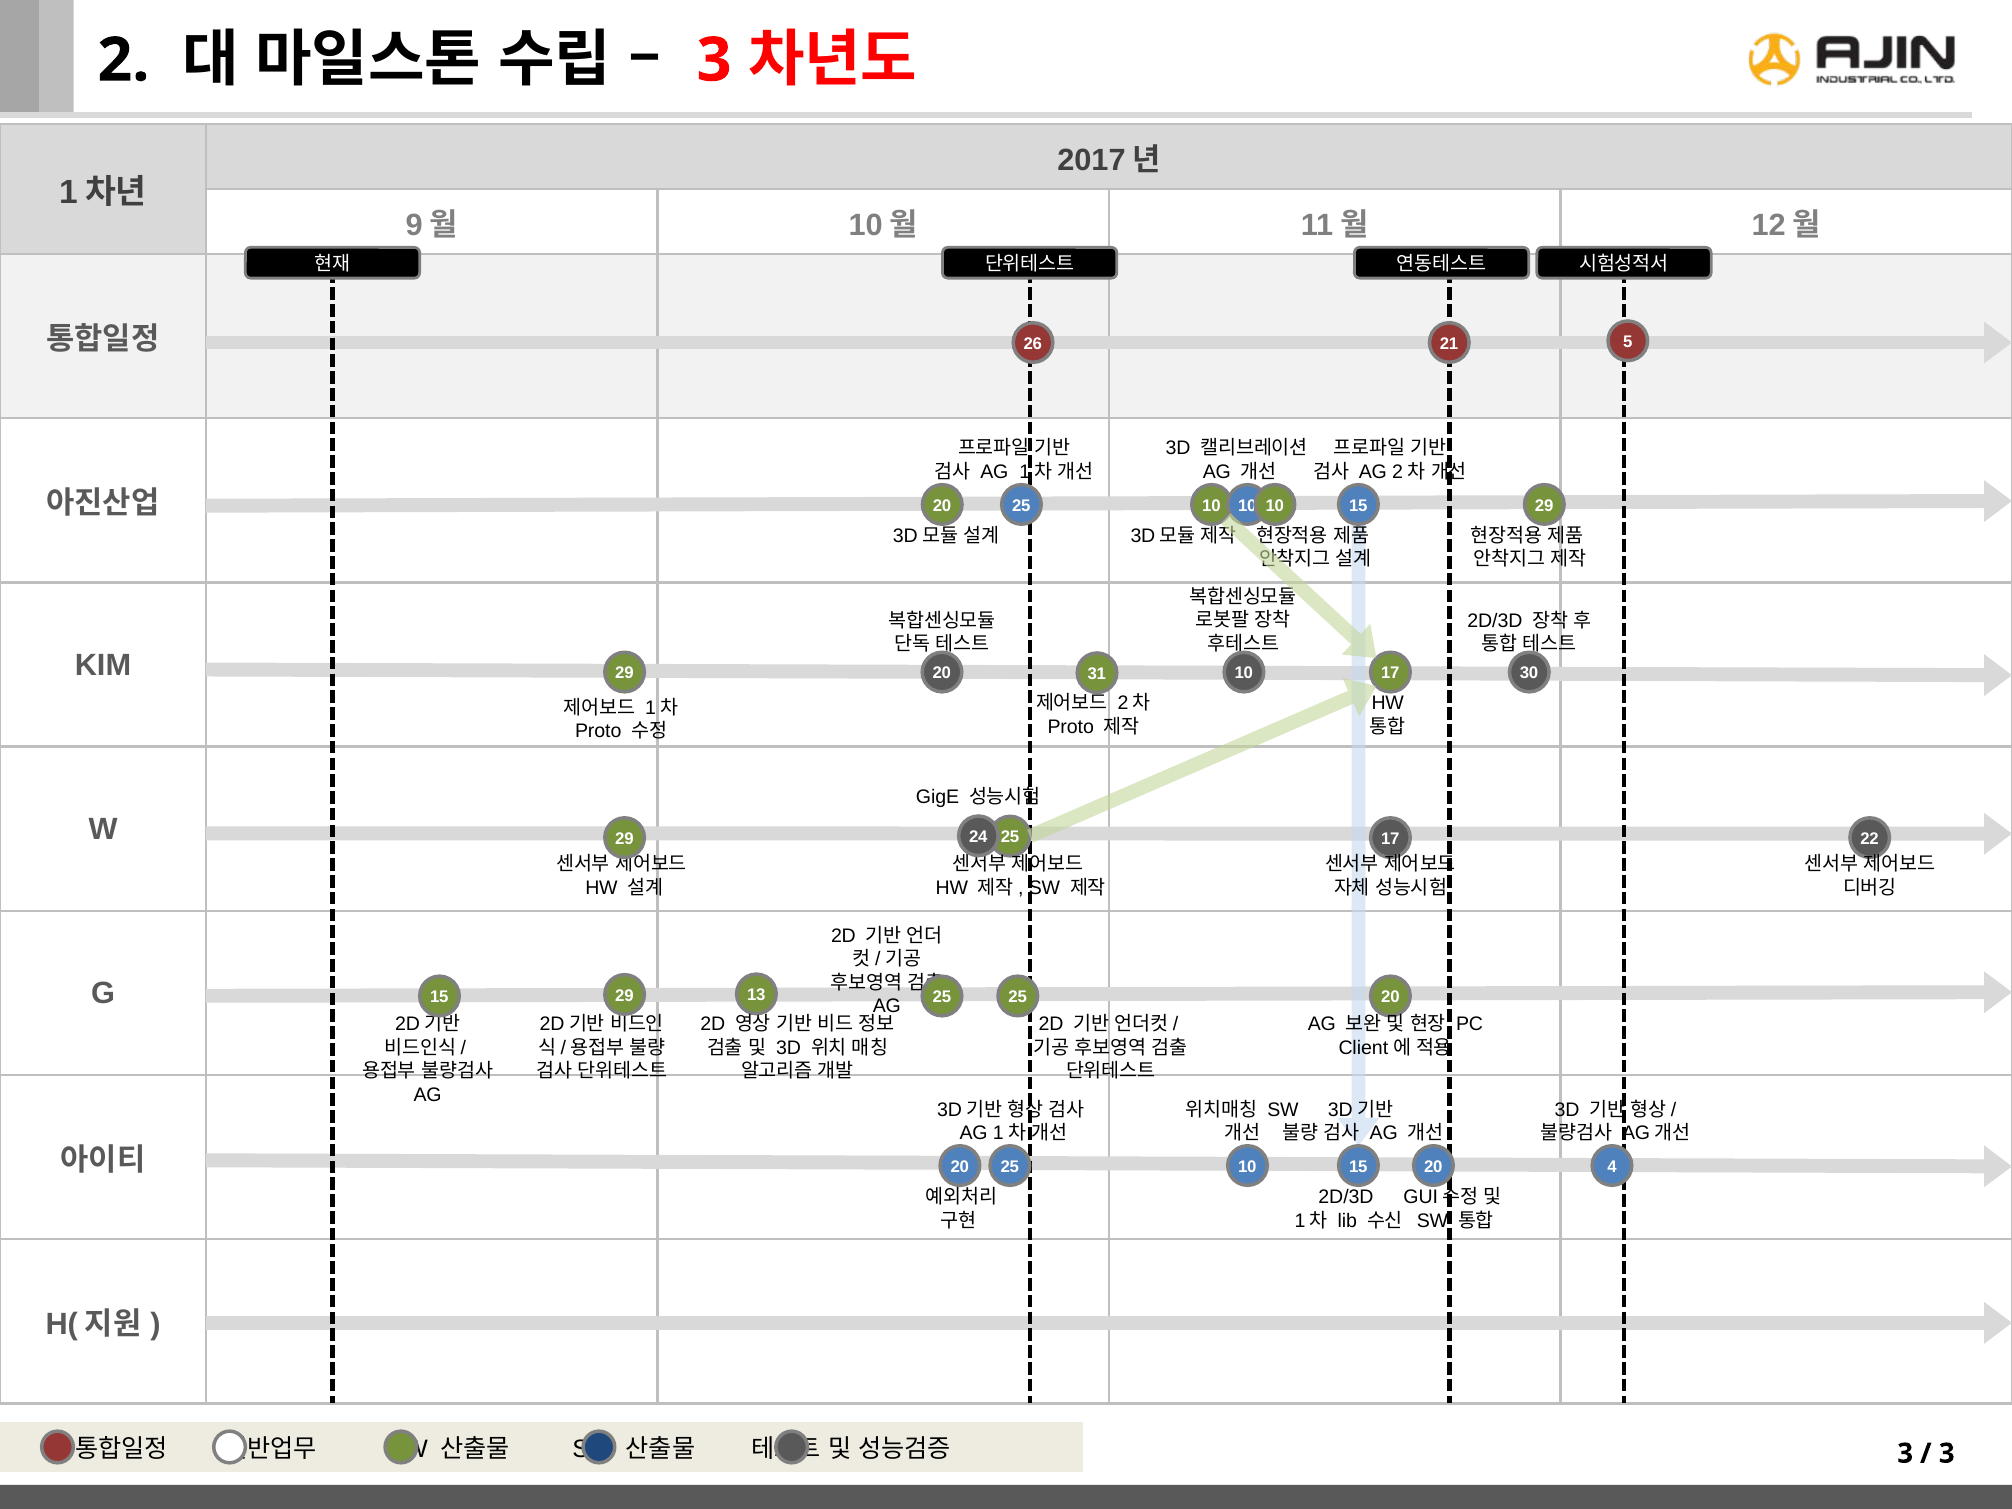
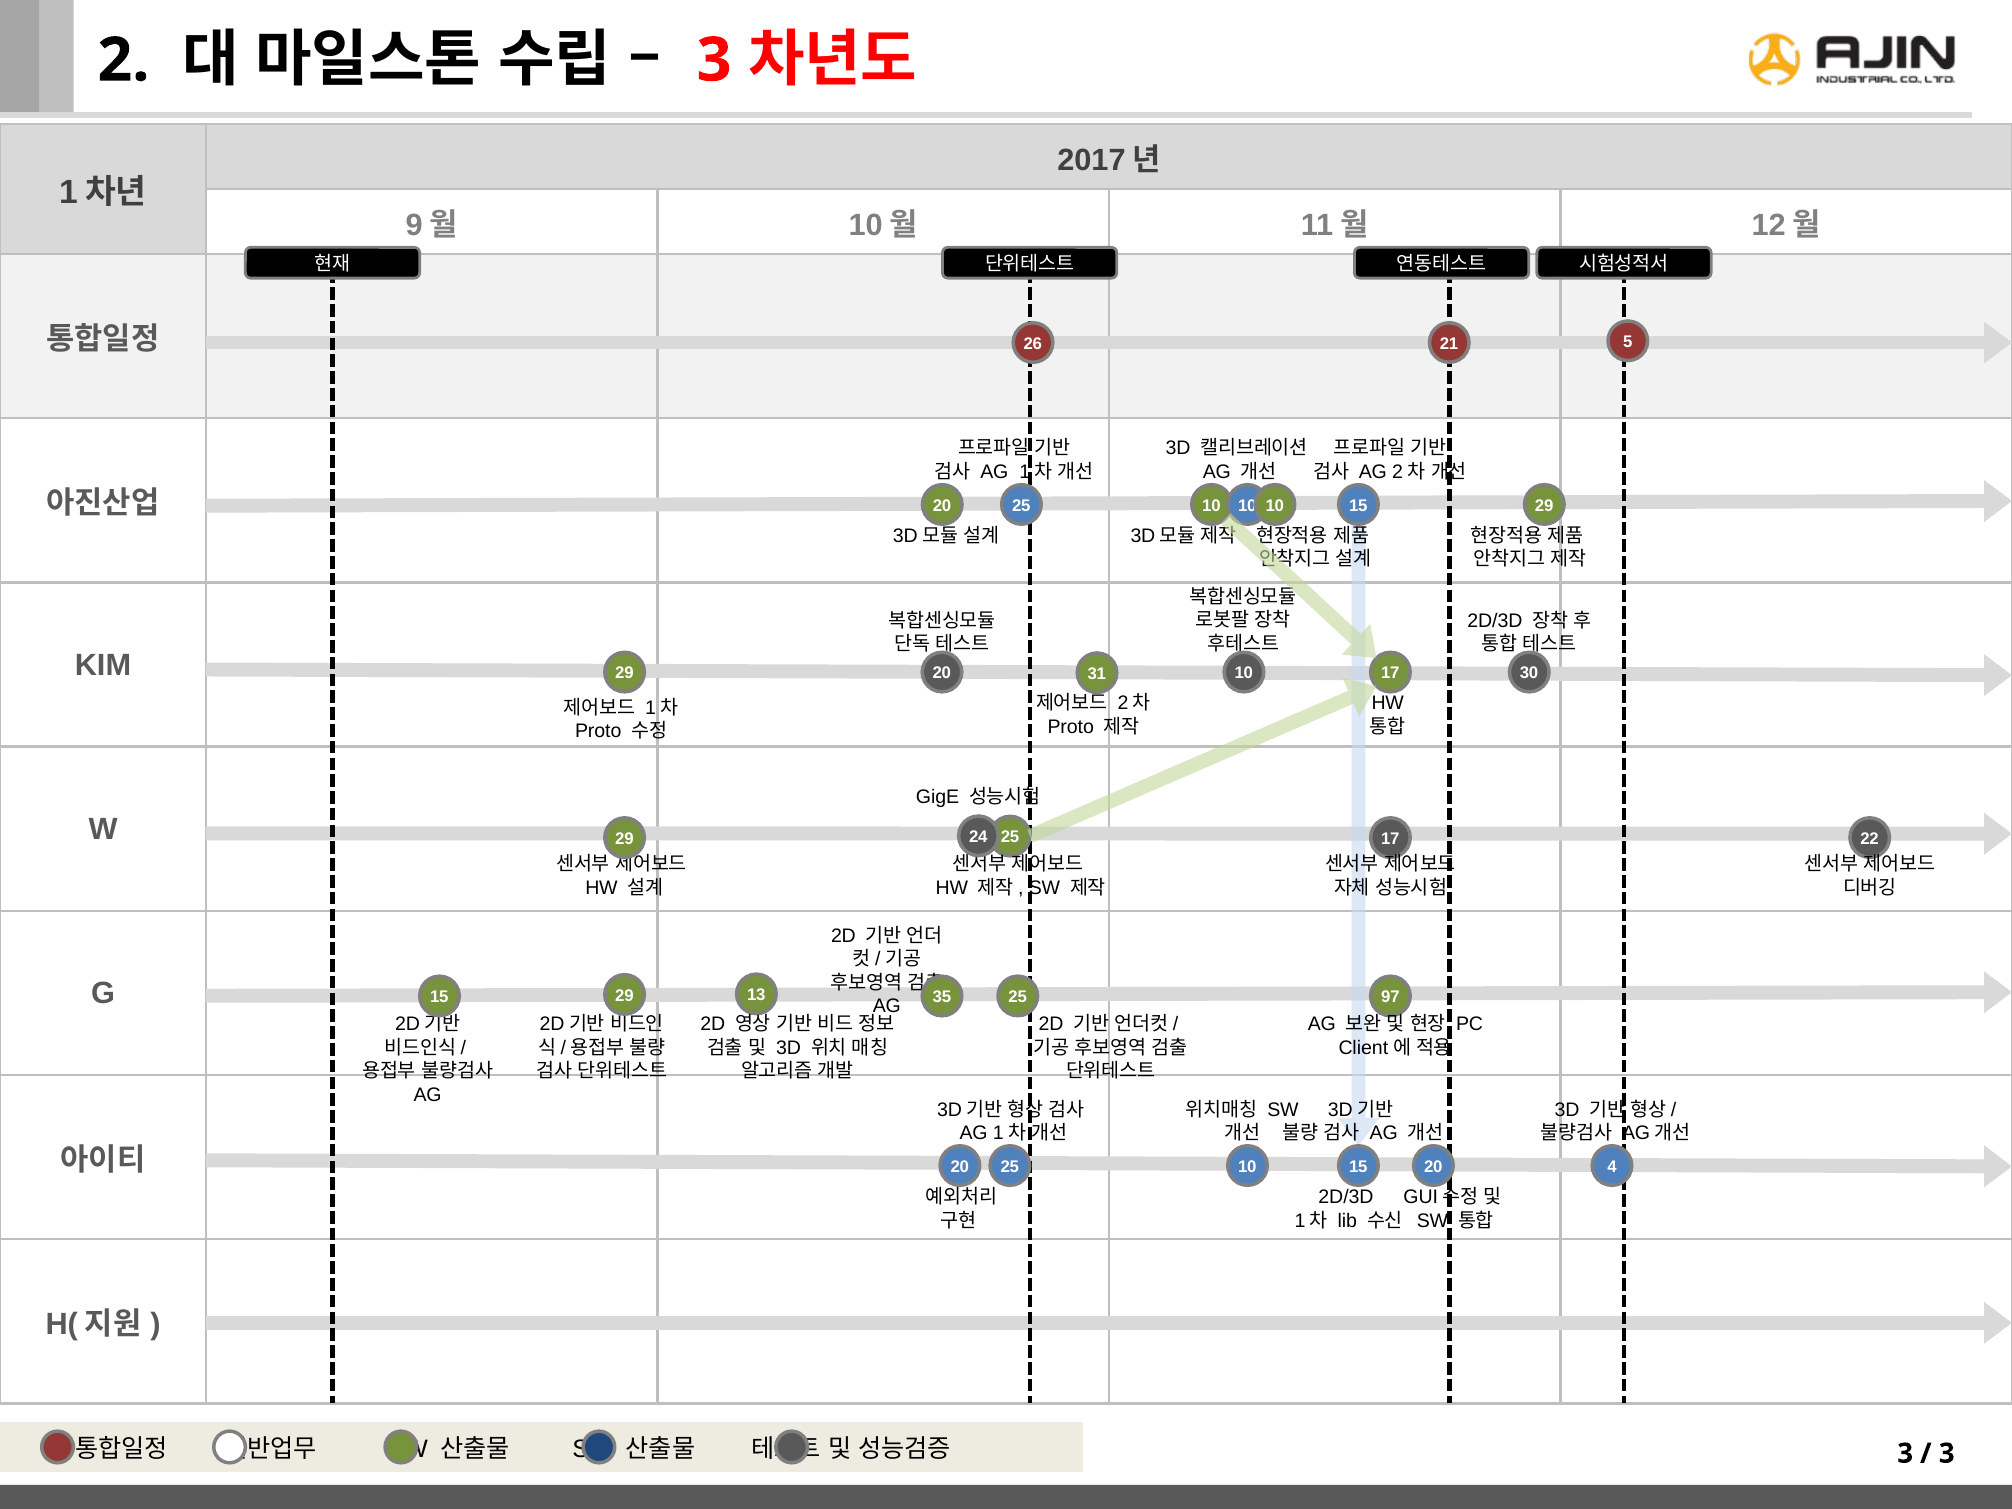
15 20: 20 -> 97
AG 25: 25 -> 35
